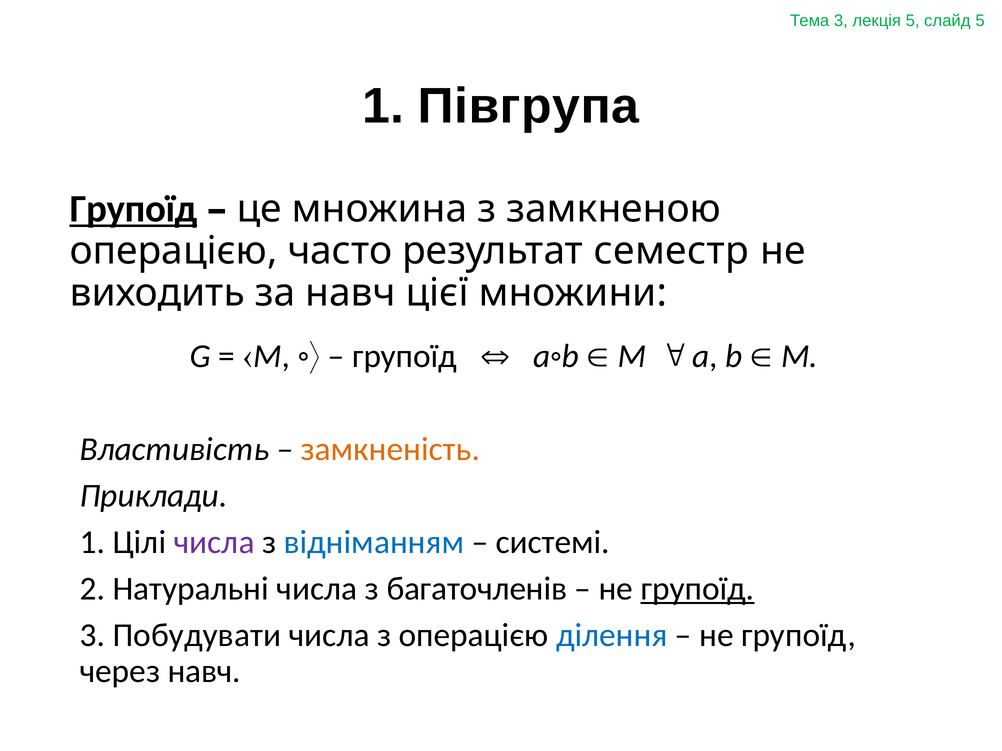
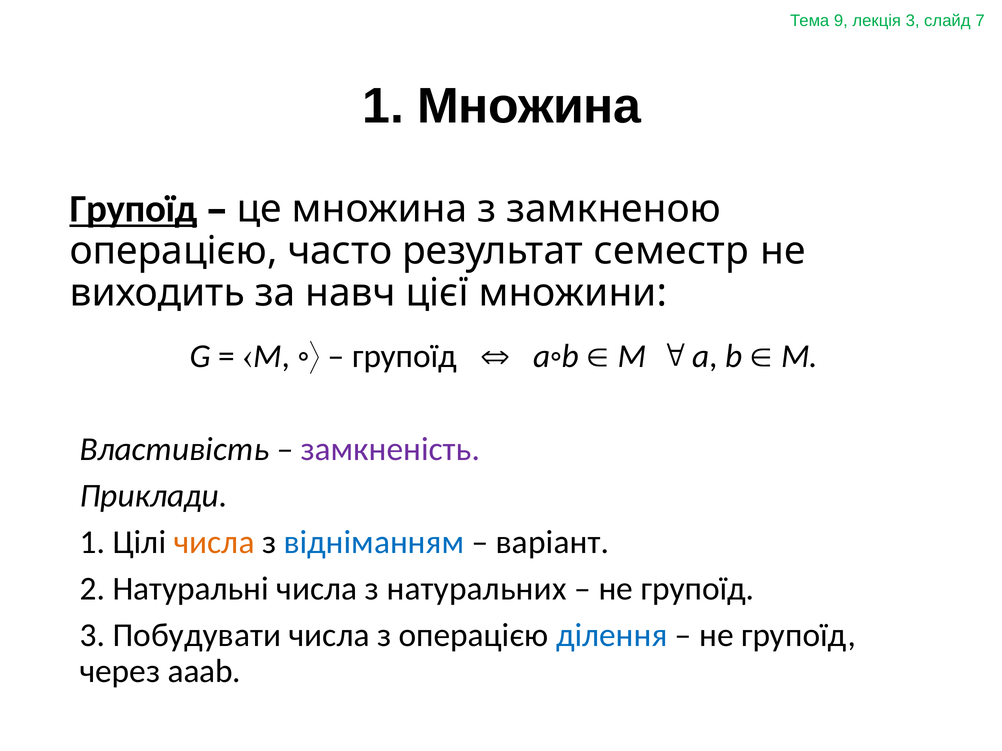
Тема 3: 3 -> 9
лекція 5: 5 -> 3
слайд 5: 5 -> 7
1 Півгрупа: Півгрупа -> Множина
замкненість colour: orange -> purple
числа at (214, 543) colour: purple -> orange
системі: системі -> варіант
багаточленів: багаточленів -> натуральних
групоїд at (697, 589) underline: present -> none
через навч: навч -> ааab
